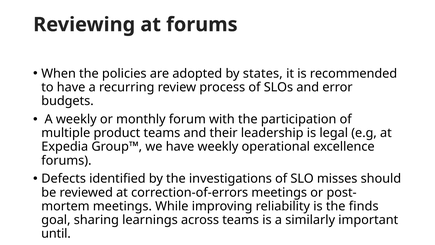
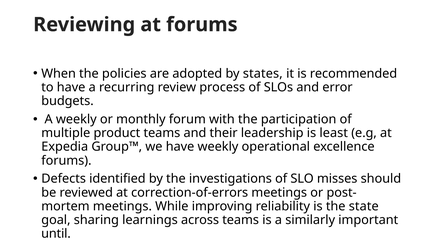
legal: legal -> least
finds: finds -> state
